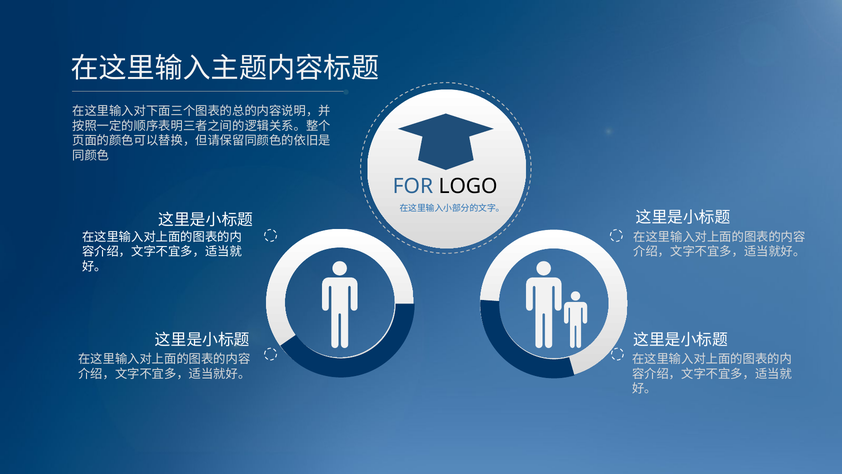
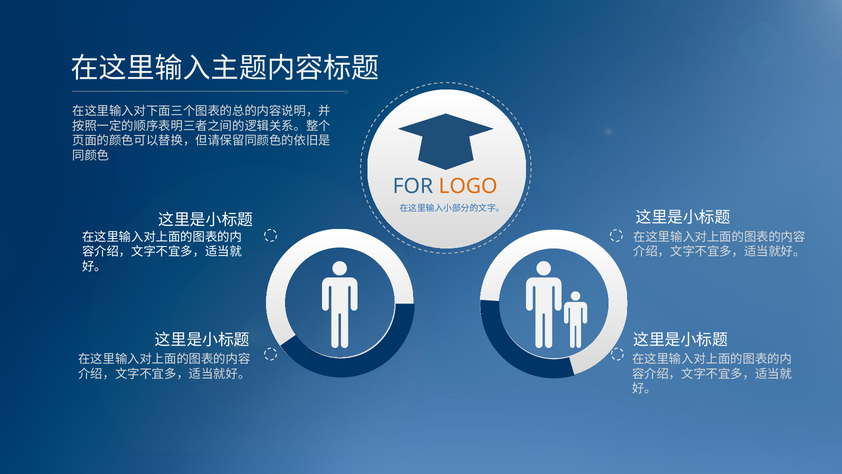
LOGO colour: black -> orange
